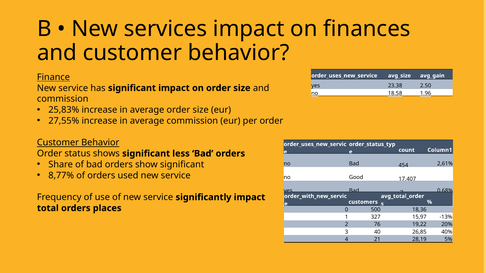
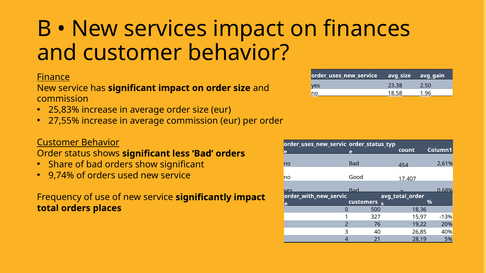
8,77%: 8,77% -> 9,74%
